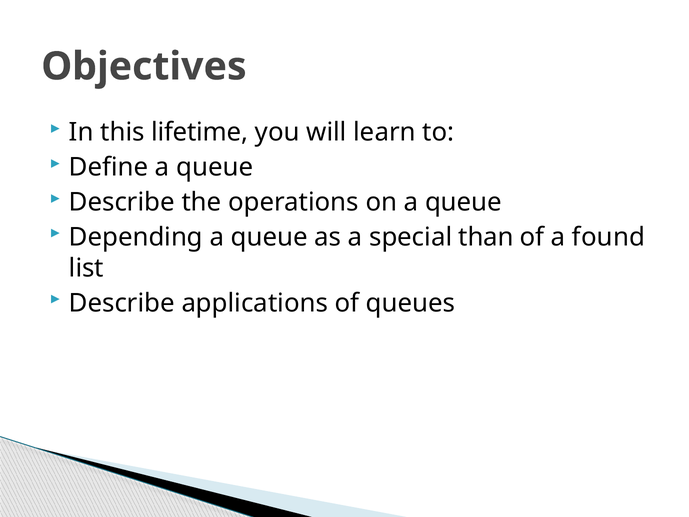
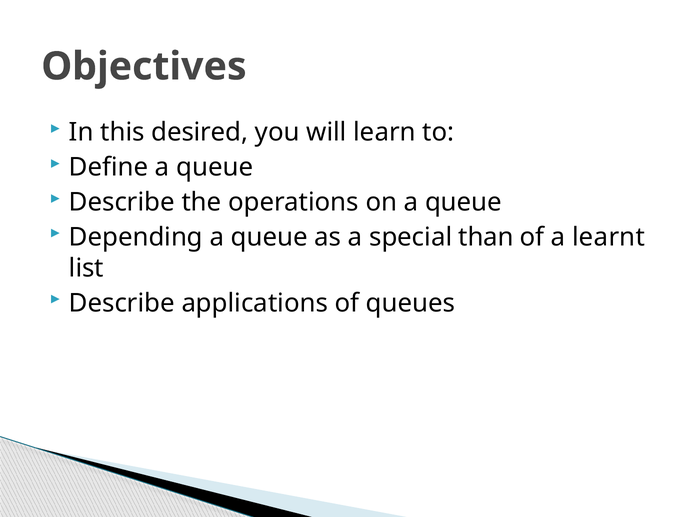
lifetime: lifetime -> desired
found: found -> learnt
